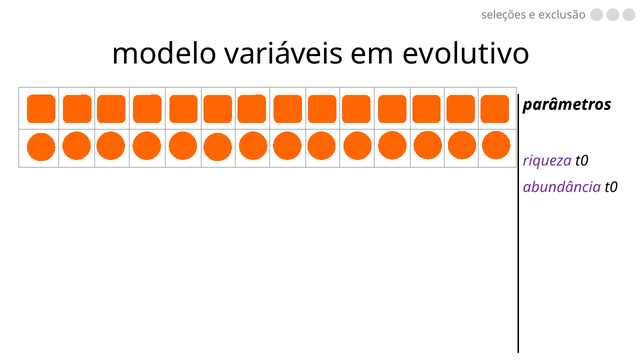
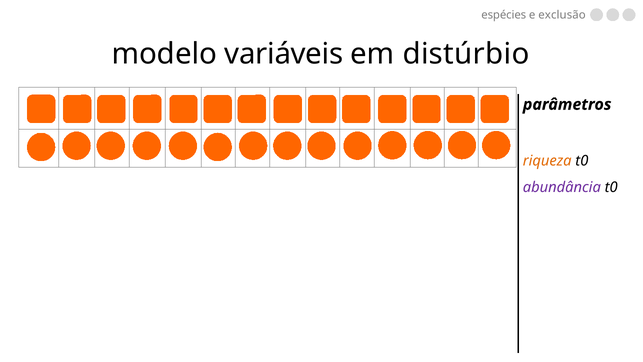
seleções: seleções -> espécies
evolutivo: evolutivo -> distúrbio
riqueza colour: purple -> orange
